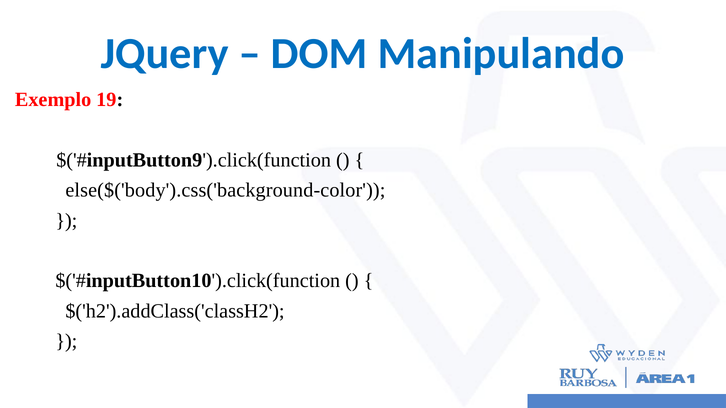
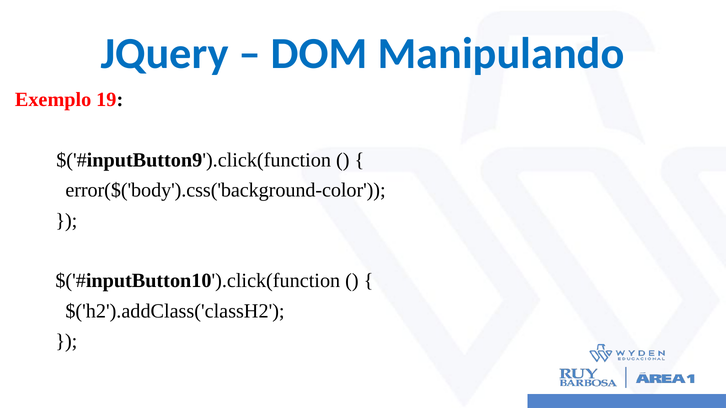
else($('body').css('background-color: else($('body').css('background-color -> error($('body').css('background-color
